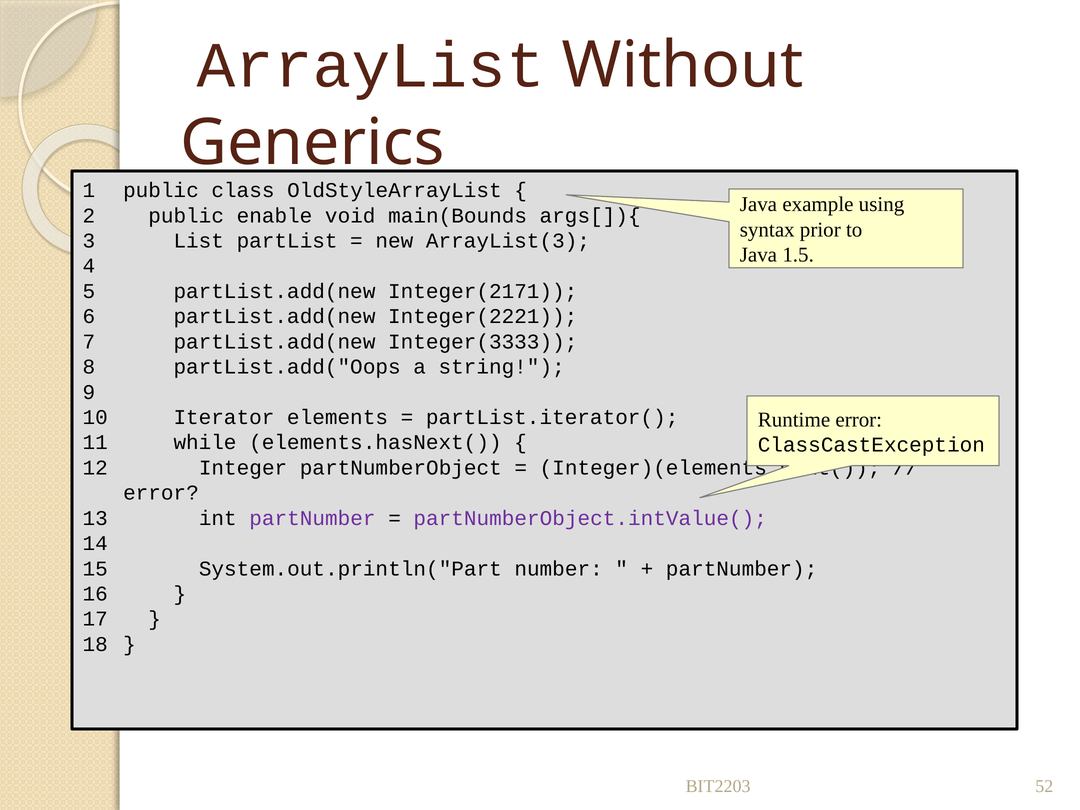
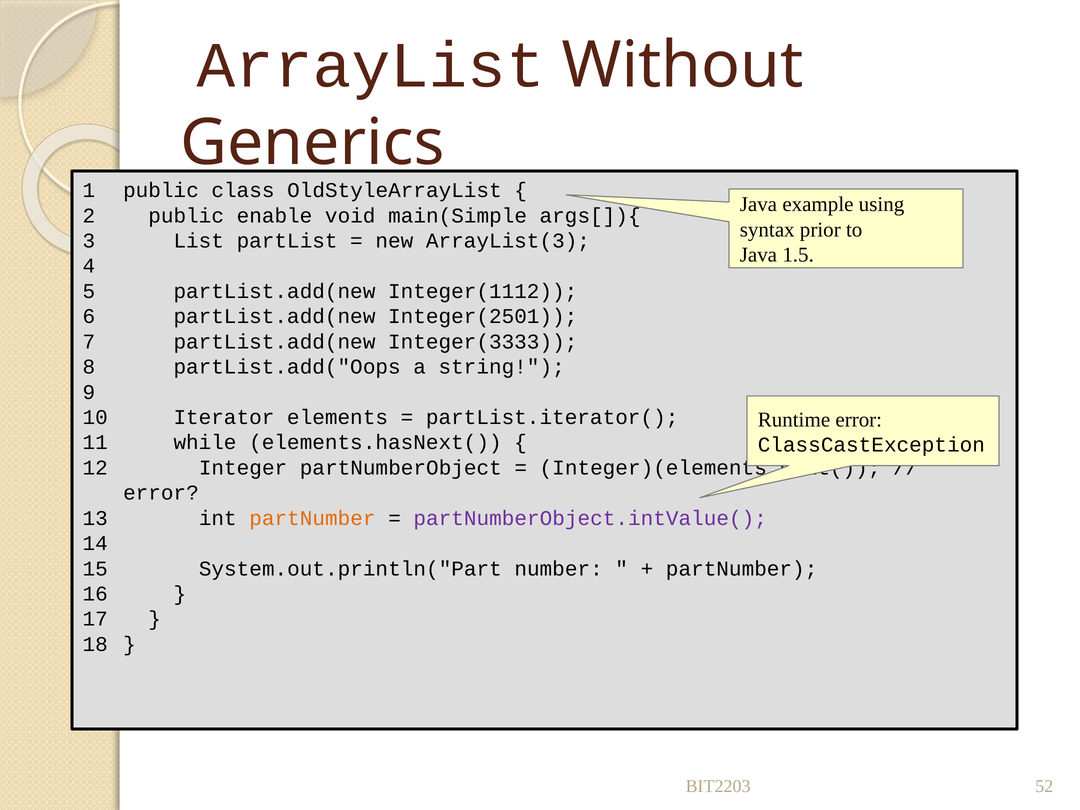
main(Bounds: main(Bounds -> main(Simple
Integer(2171: Integer(2171 -> Integer(1112
Integer(2221: Integer(2221 -> Integer(2501
partNumber at (312, 518) colour: purple -> orange
